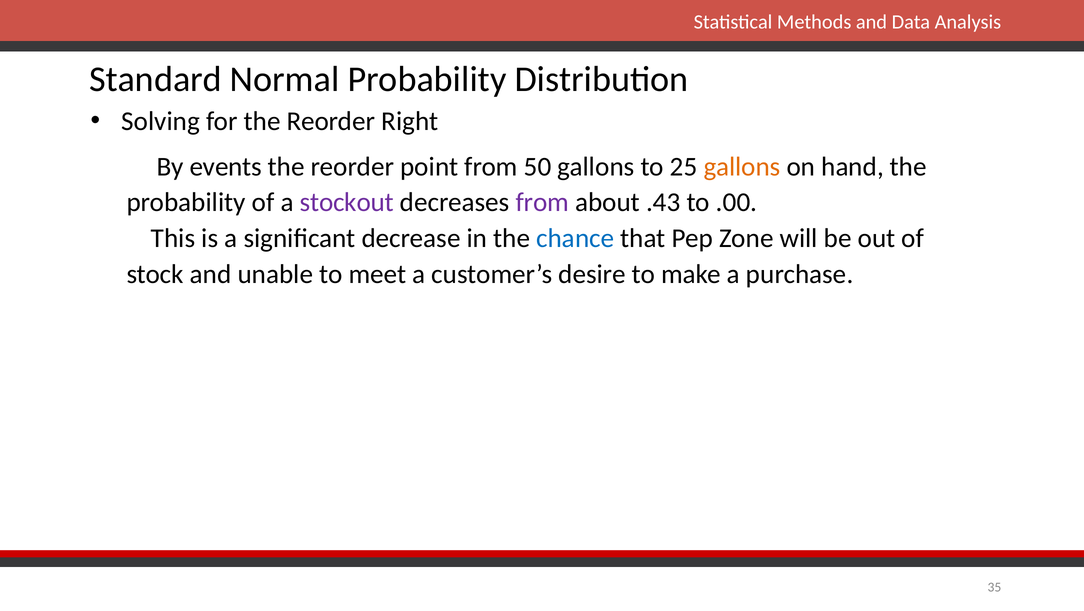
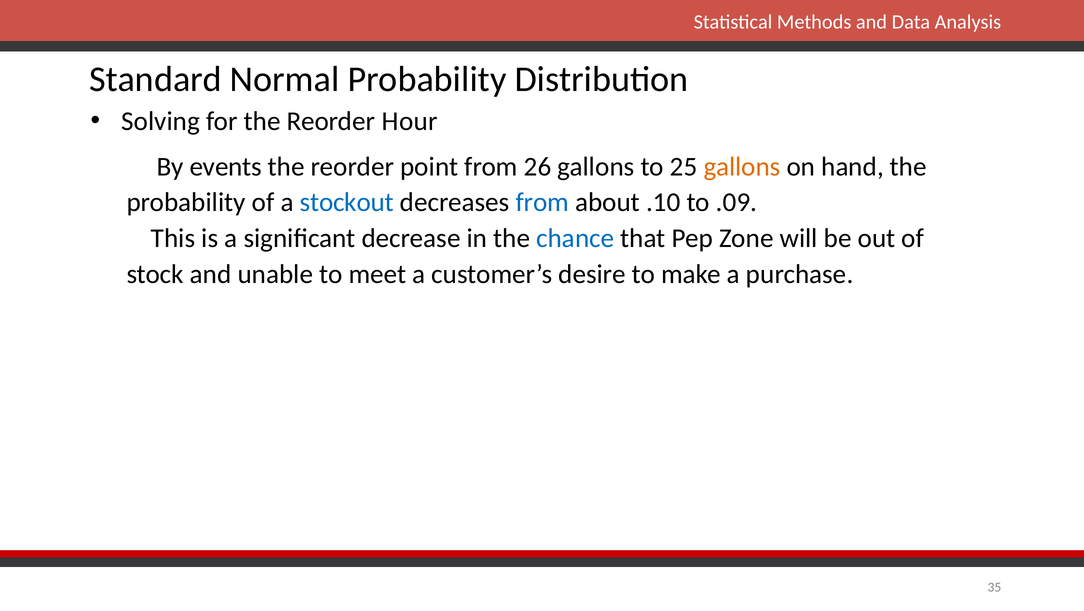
Right: Right -> Hour
50: 50 -> 26
stockout colour: purple -> blue
from at (542, 203) colour: purple -> blue
.43: .43 -> .10
.00: .00 -> .09
